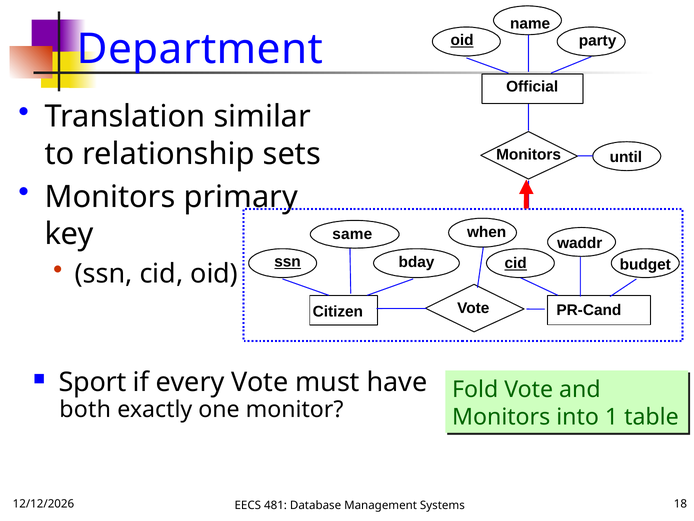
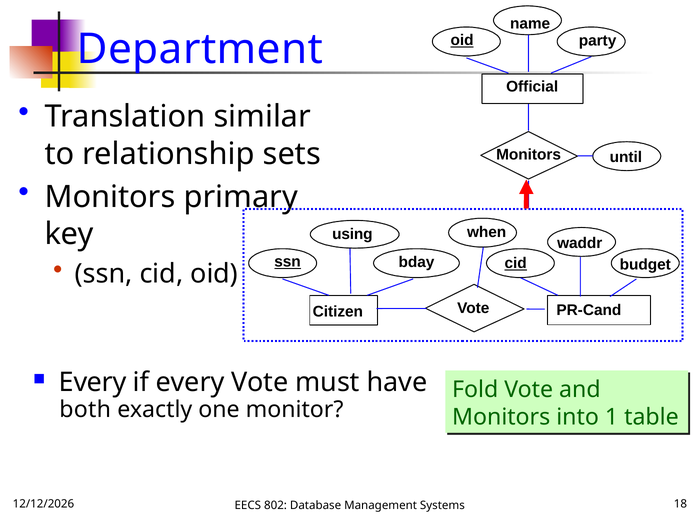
same: same -> using
Sport at (93, 382): Sport -> Every
481: 481 -> 802
